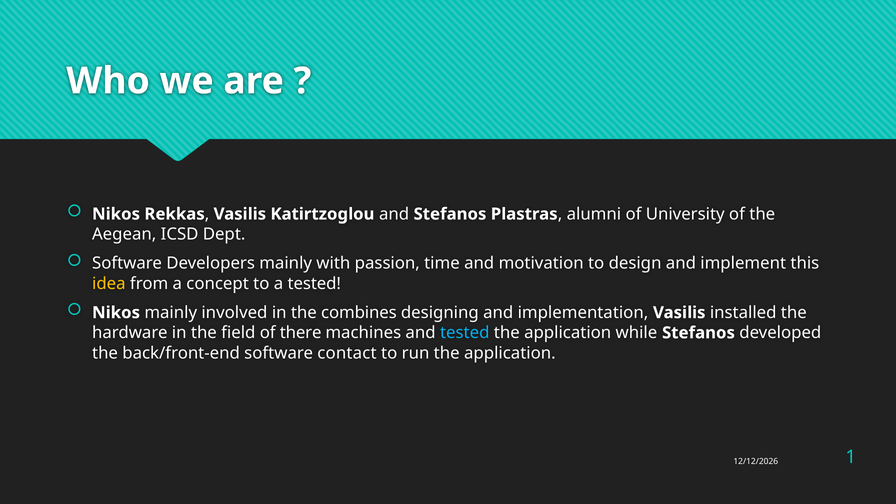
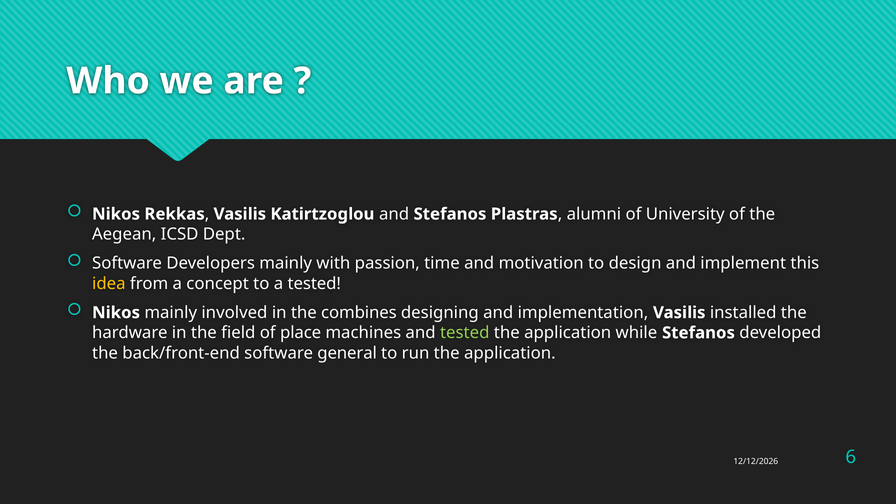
there: there -> place
tested at (465, 333) colour: light blue -> light green
contact: contact -> general
1: 1 -> 6
